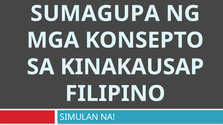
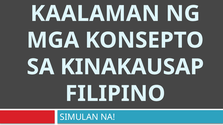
SUMAGUPA: SUMAGUPA -> KAALAMAN
